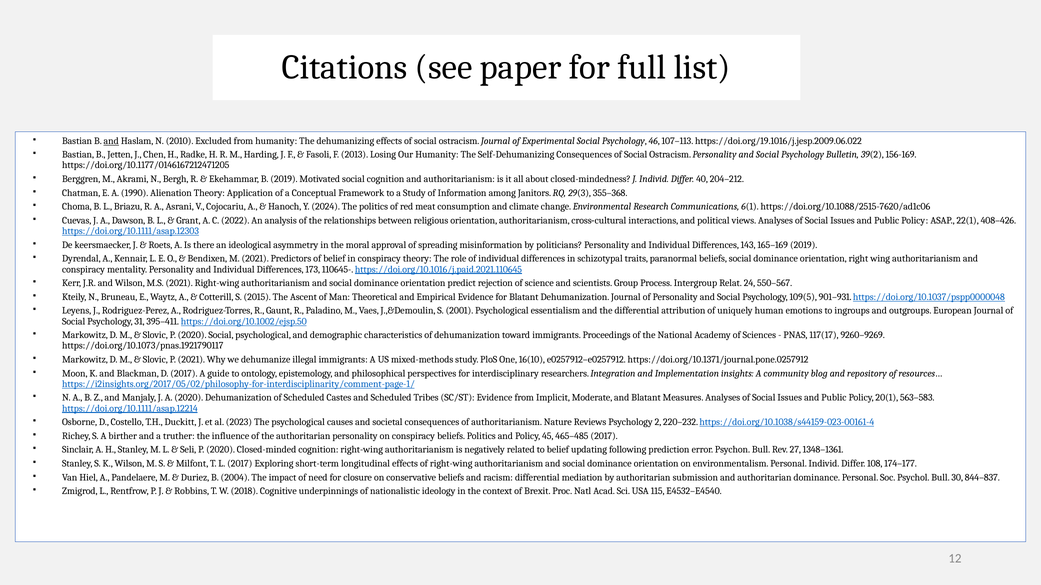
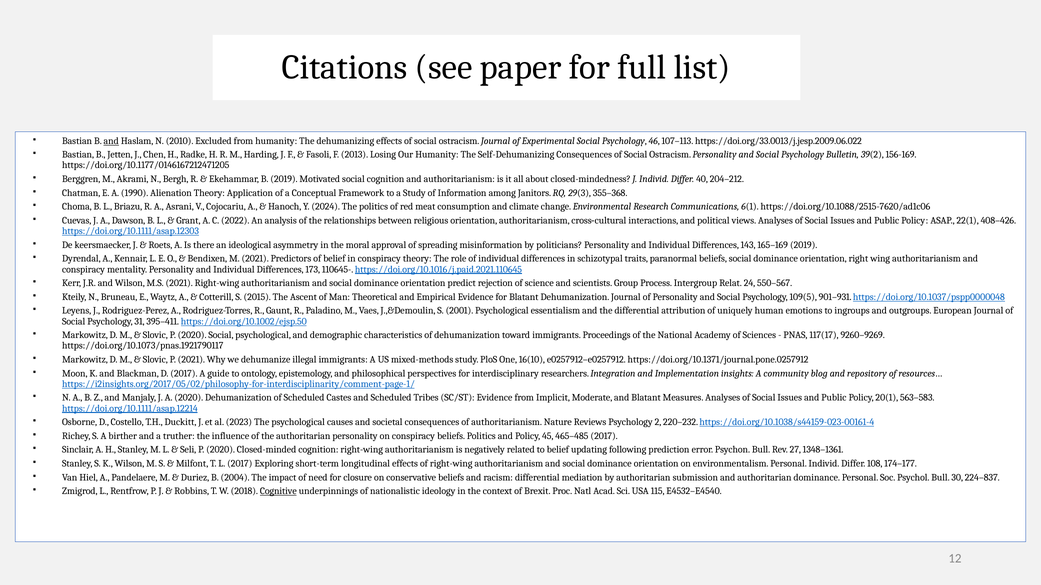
https://doi.org/19.1016/j.jesp.2009.06.022: https://doi.org/19.1016/j.jesp.2009.06.022 -> https://doi.org/33.0013/j.jesp.2009.06.022
844–837: 844–837 -> 224–837
Cognitive underline: none -> present
